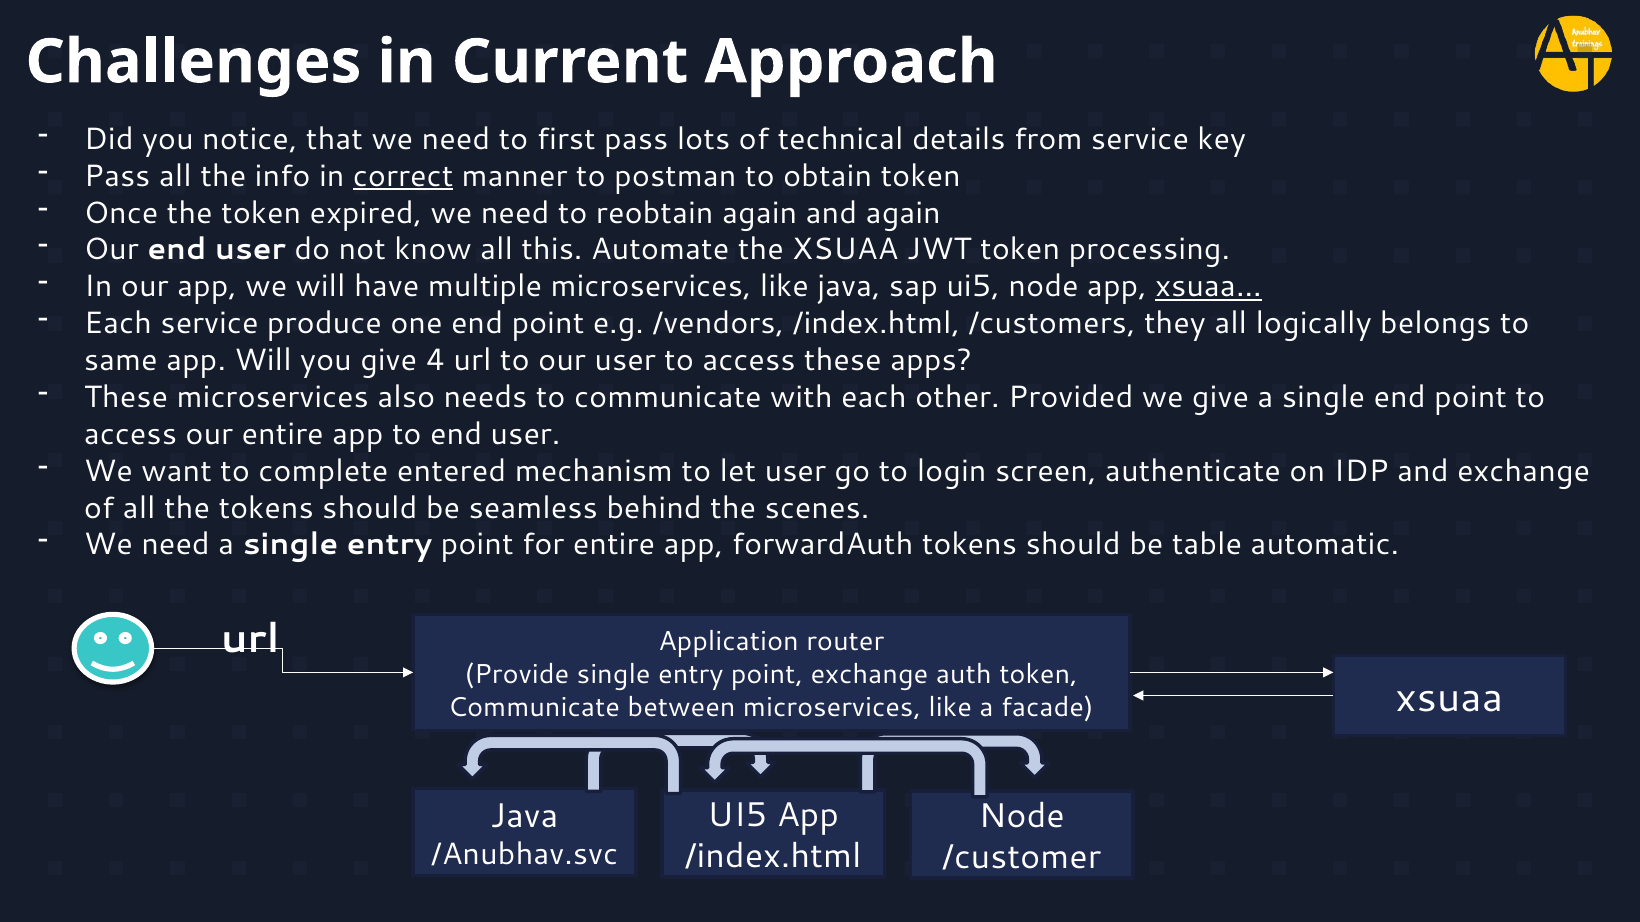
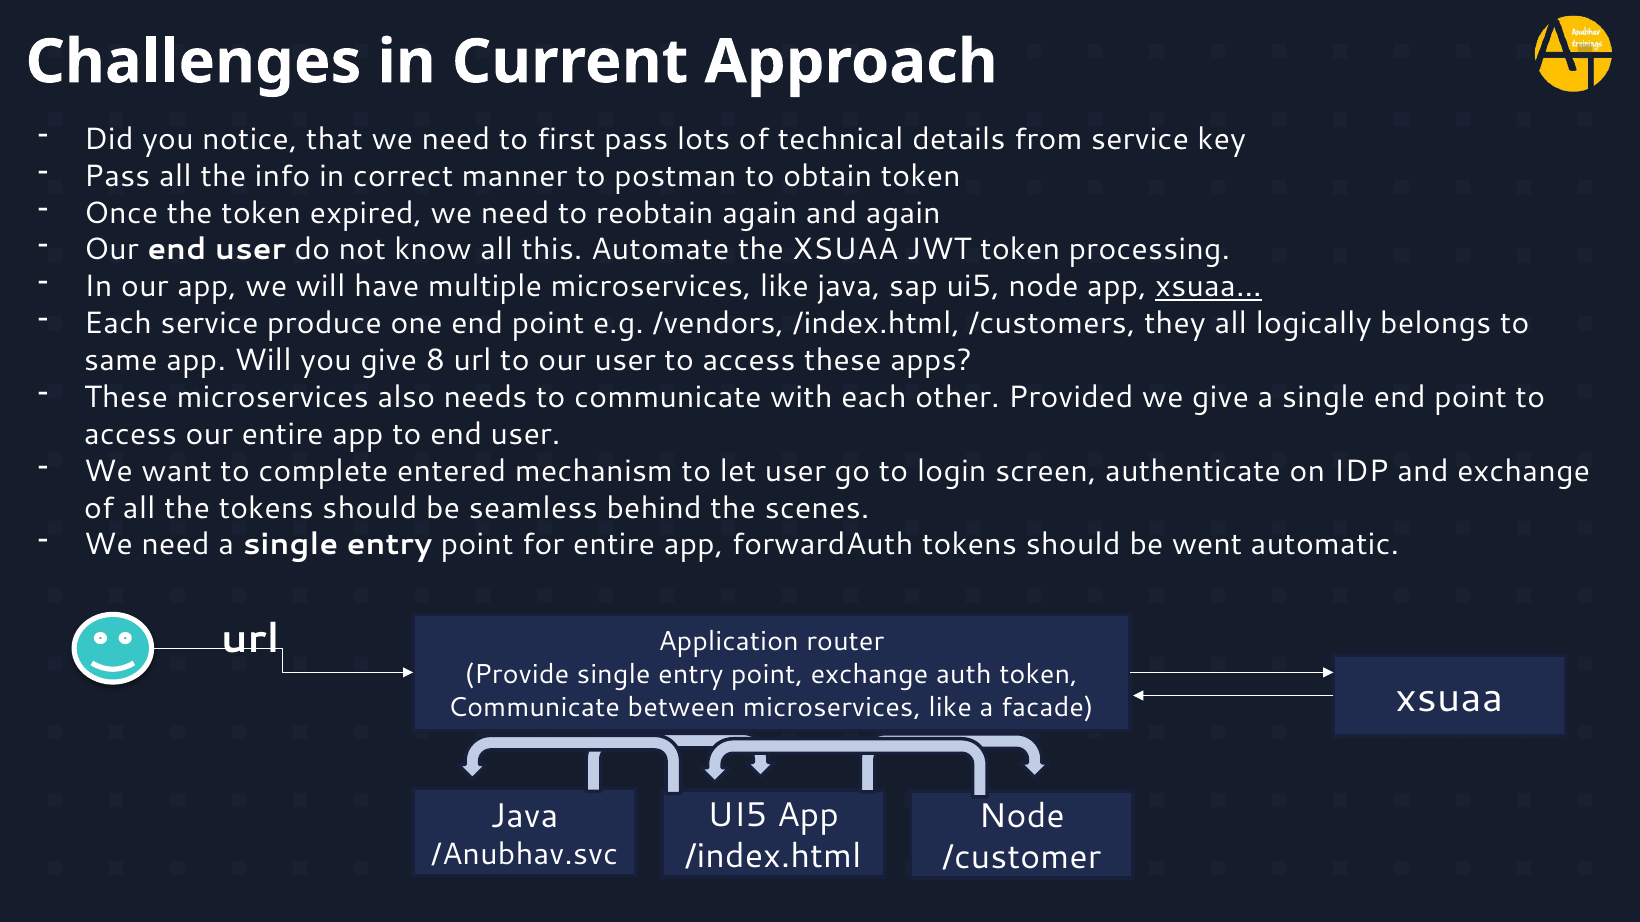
correct underline: present -> none
4: 4 -> 8
table: table -> went
